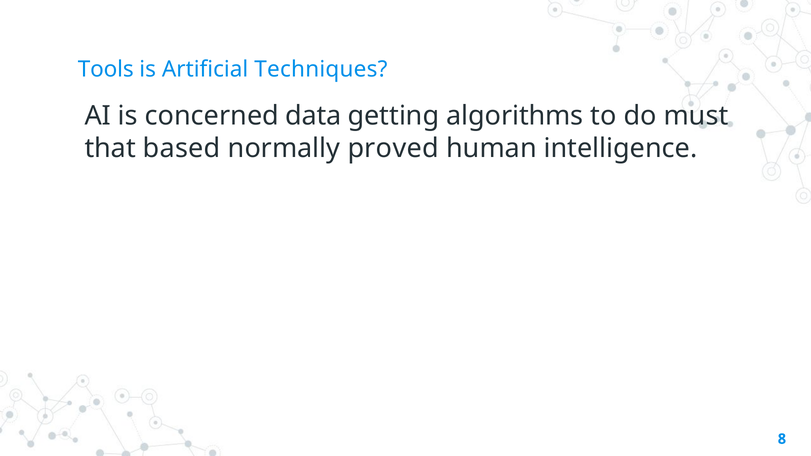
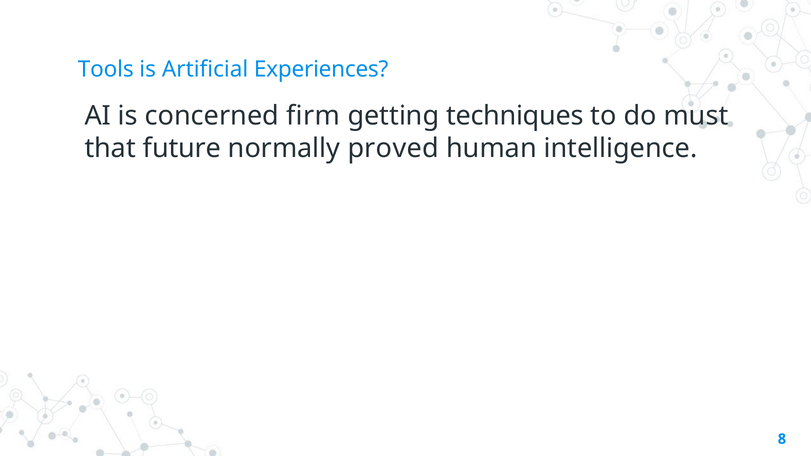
Techniques: Techniques -> Experiences
data: data -> firm
algorithms: algorithms -> techniques
based: based -> future
